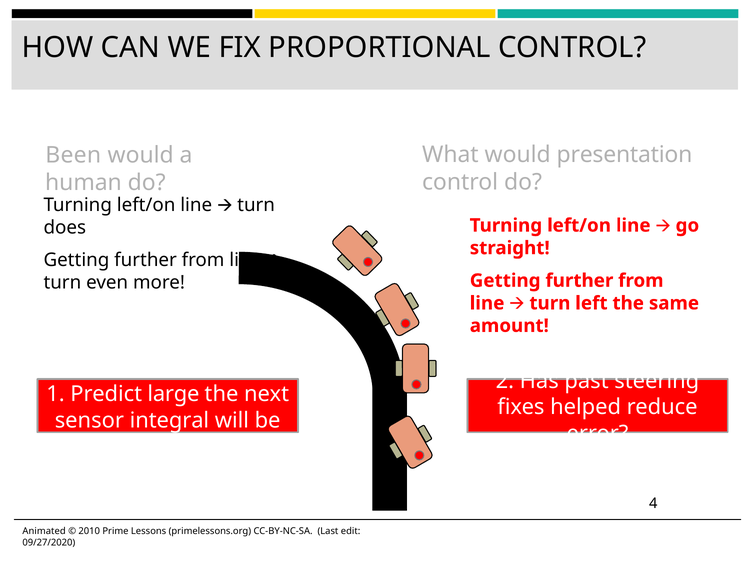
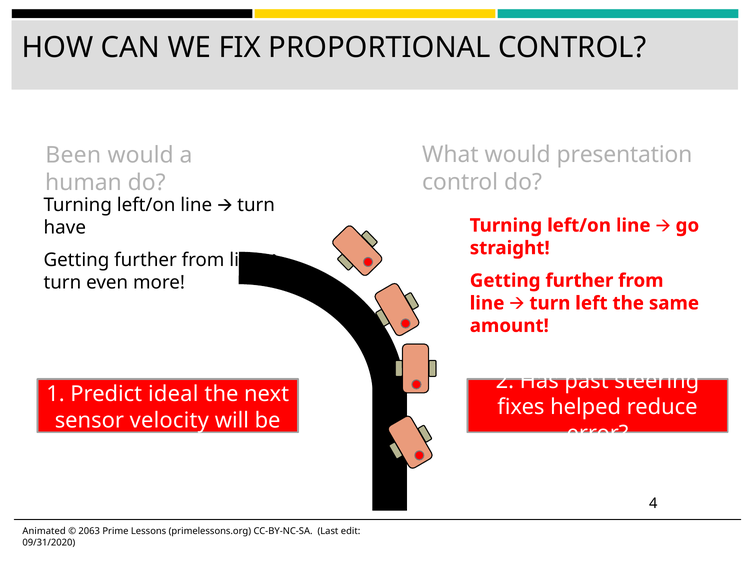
does: does -> have
large: large -> ideal
integral: integral -> velocity
2010: 2010 -> 2063
09/27/2020: 09/27/2020 -> 09/31/2020
